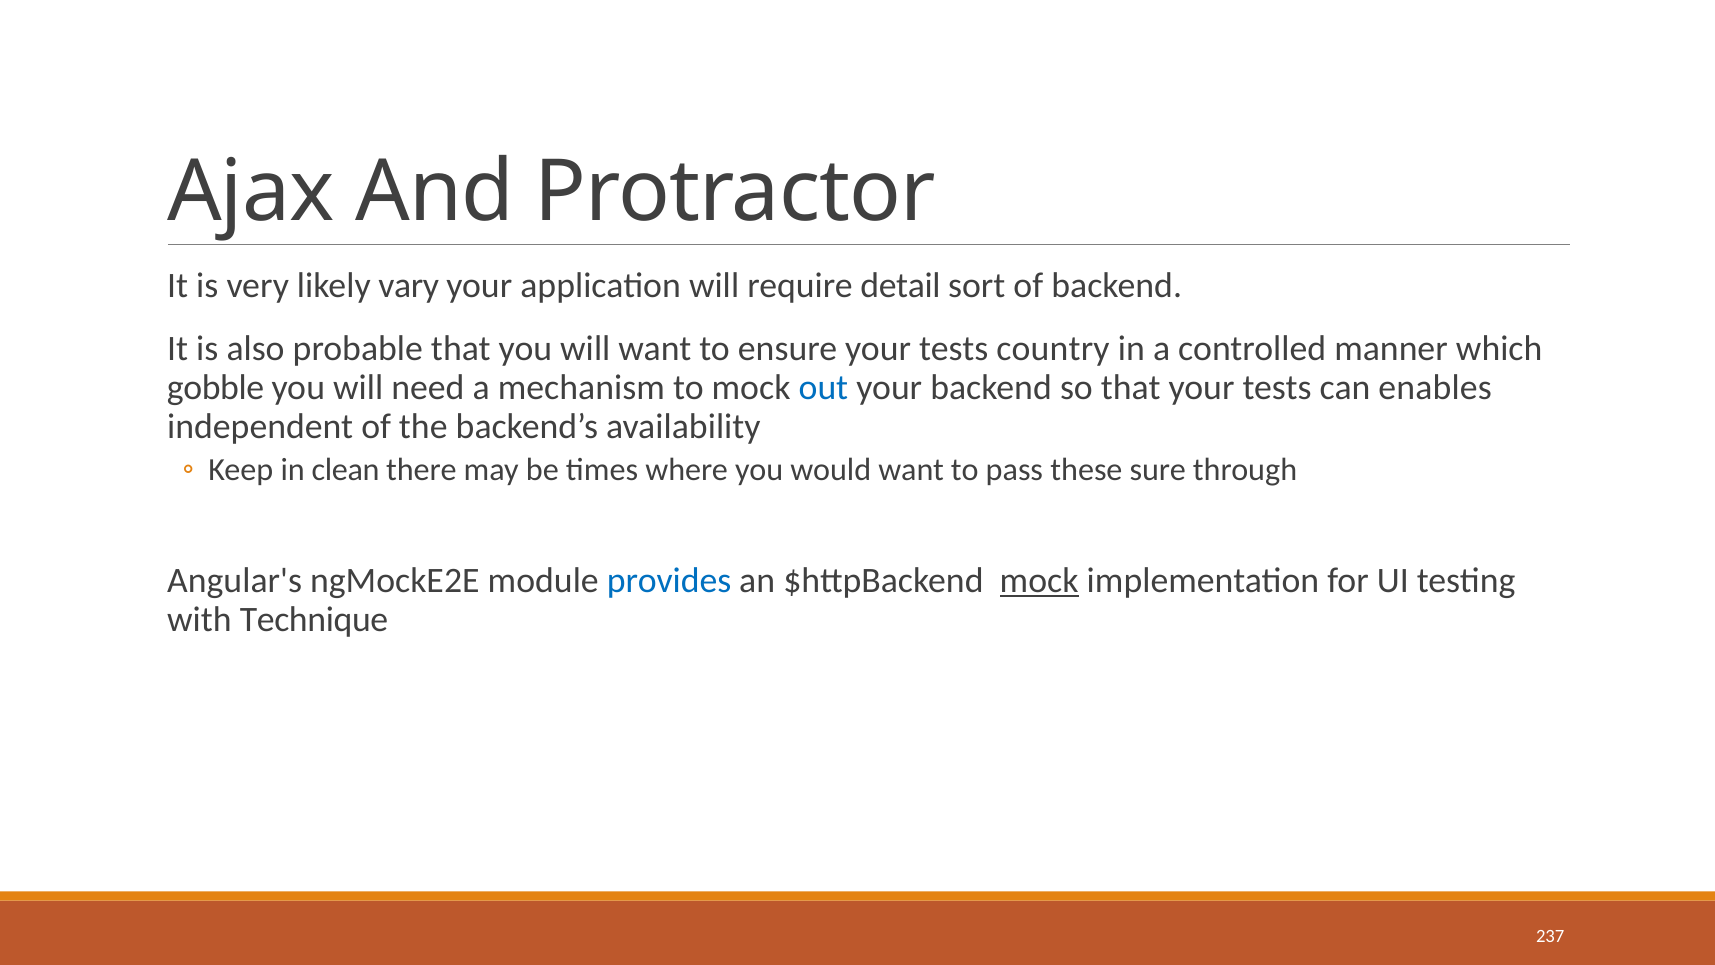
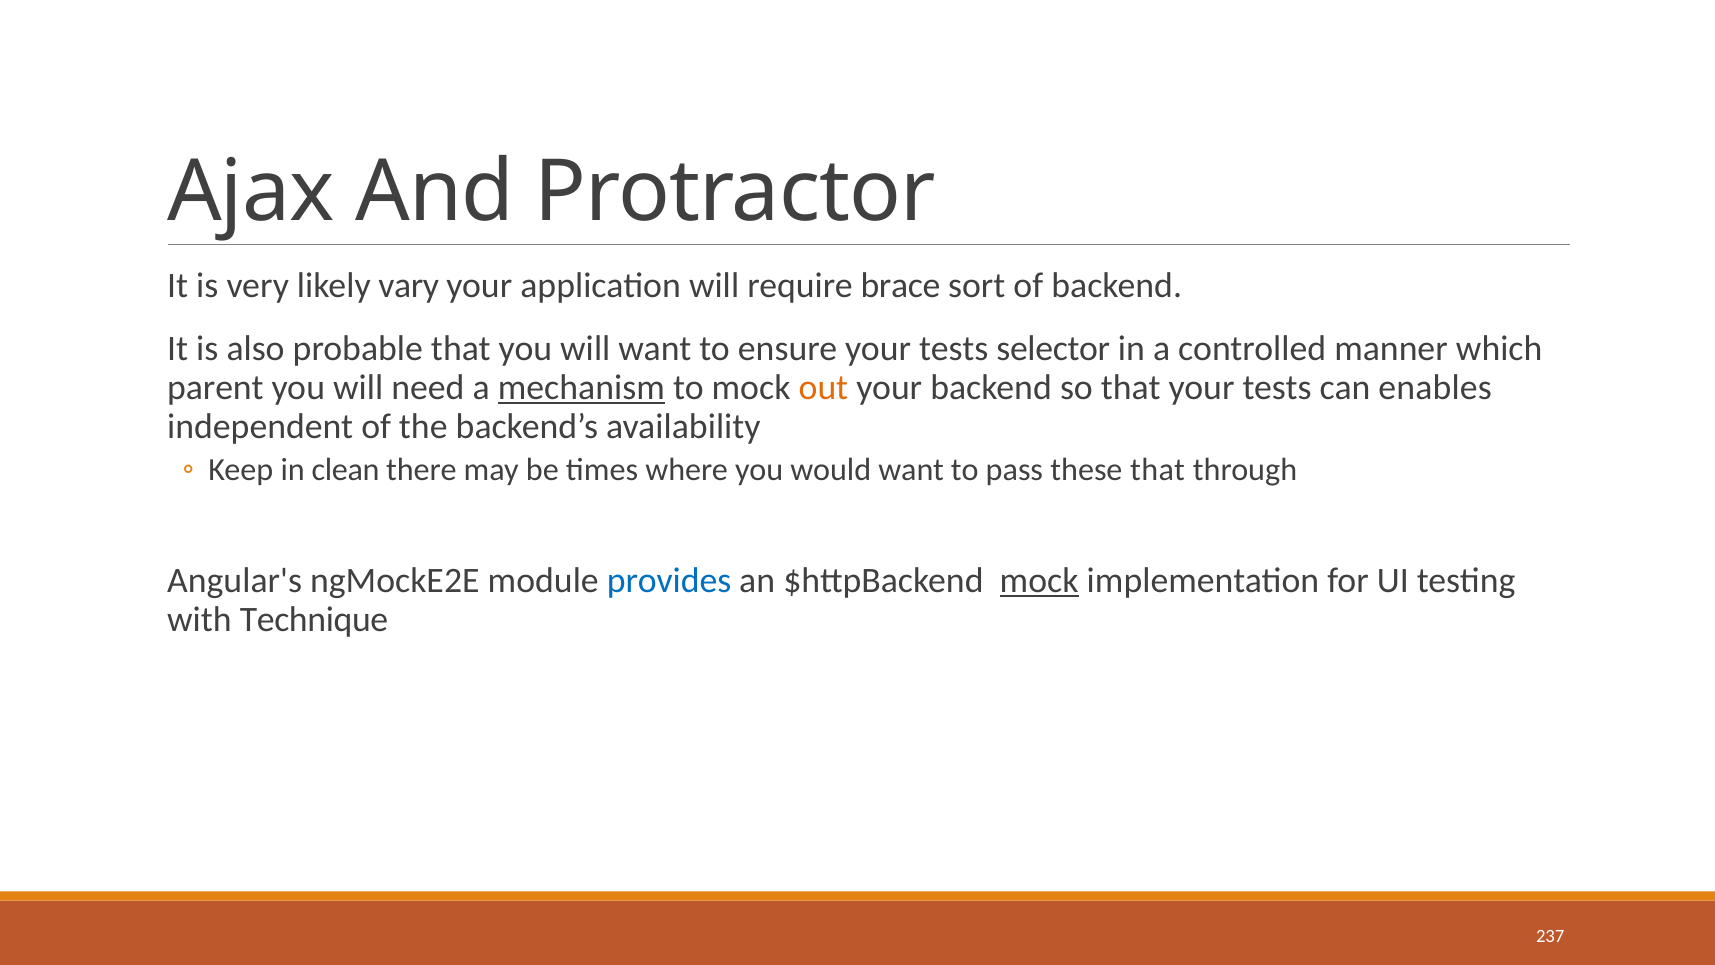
detail: detail -> brace
country: country -> selector
gobble: gobble -> parent
mechanism underline: none -> present
out colour: blue -> orange
these sure: sure -> that
